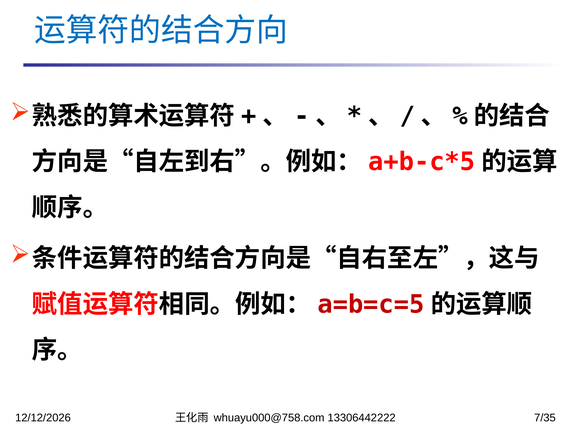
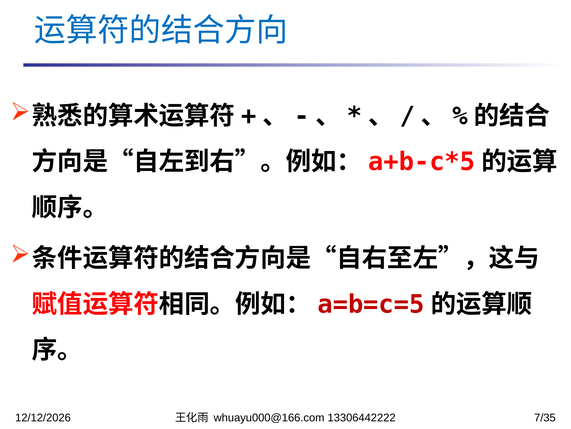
whuayu000@758.com: whuayu000@758.com -> whuayu000@166.com
